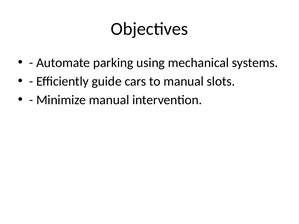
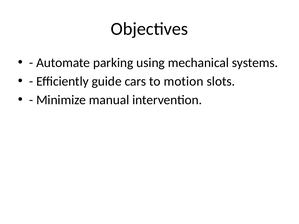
to manual: manual -> motion
